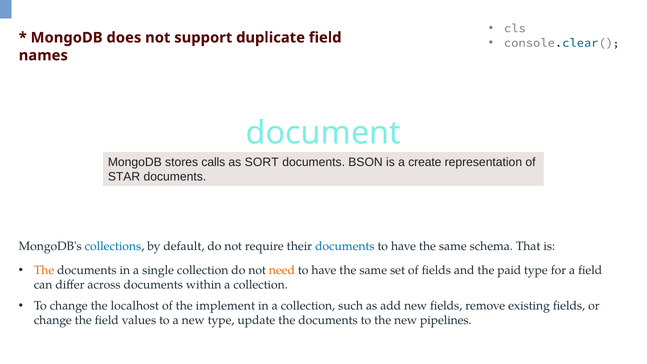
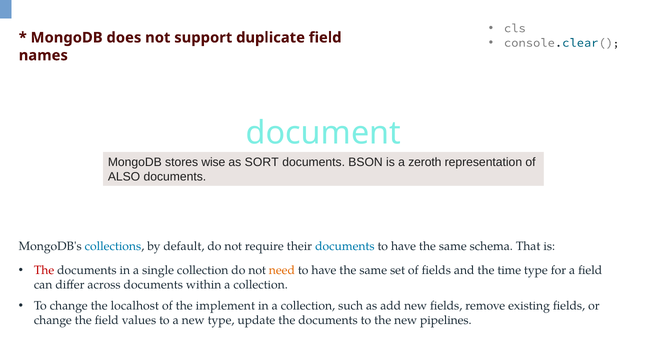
calls: calls -> wise
create: create -> zeroth
STAR: STAR -> ALSO
The at (44, 270) colour: orange -> red
paid: paid -> time
